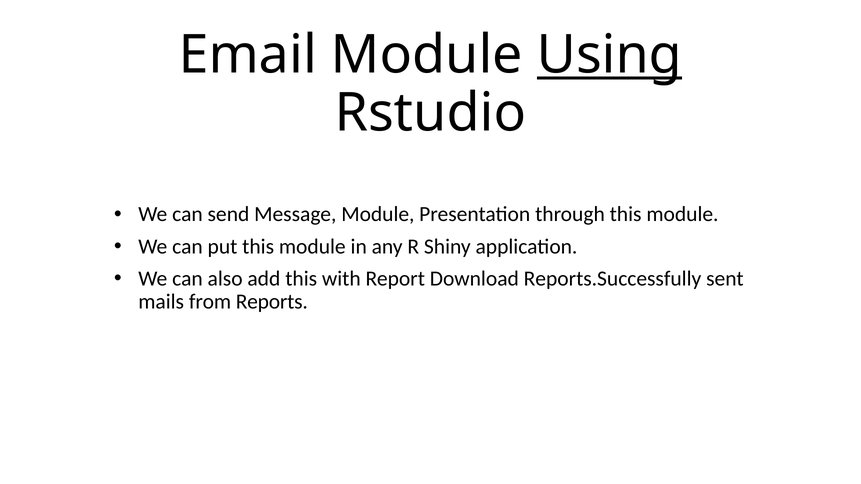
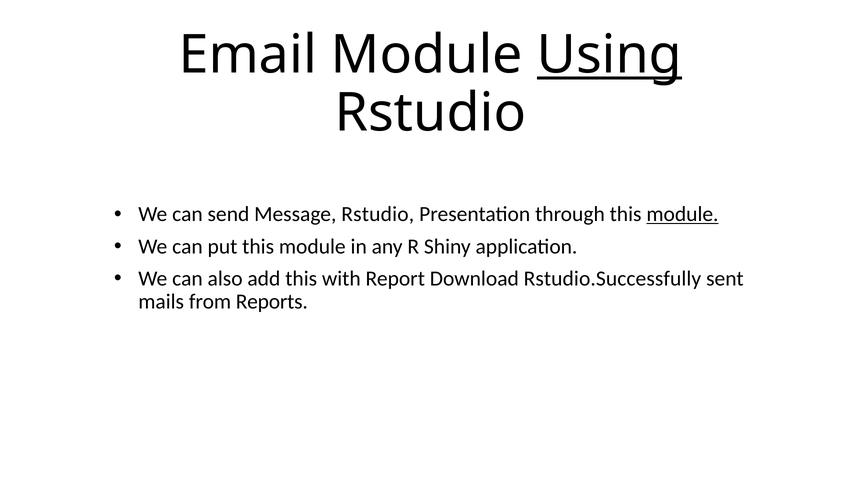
Message Module: Module -> Rstudio
module at (682, 214) underline: none -> present
Reports.Successfully: Reports.Successfully -> Rstudio.Successfully
